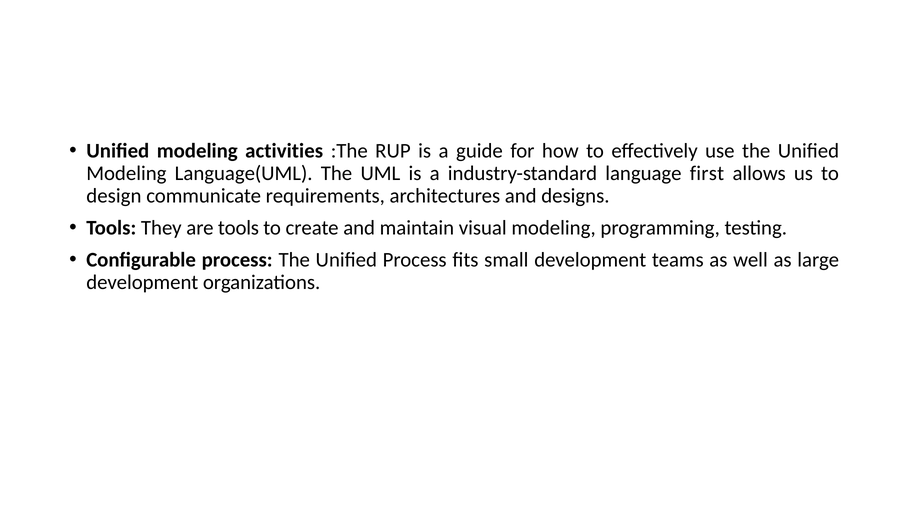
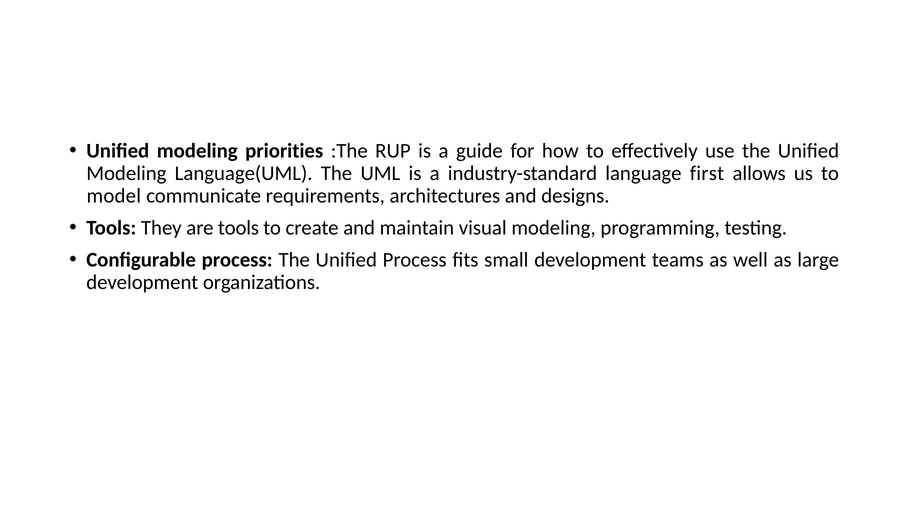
activities: activities -> priorities
design: design -> model
